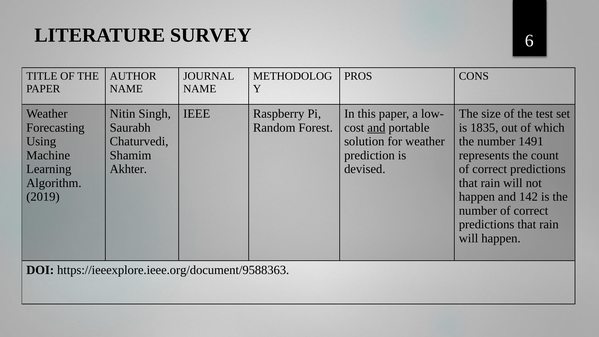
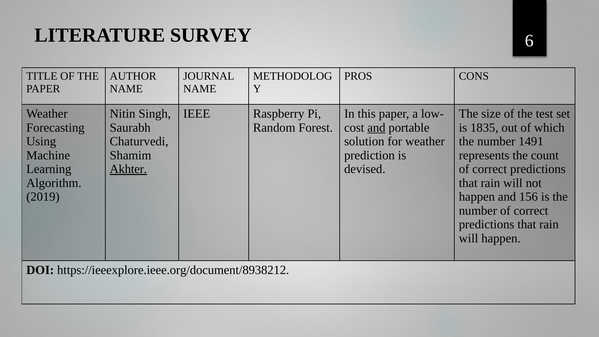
Akhter underline: none -> present
142: 142 -> 156
https://ieeexplore.ieee.org/document/9588363: https://ieeexplore.ieee.org/document/9588363 -> https://ieeexplore.ieee.org/document/8938212
